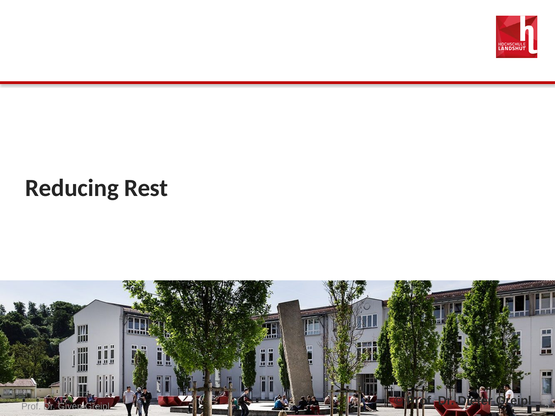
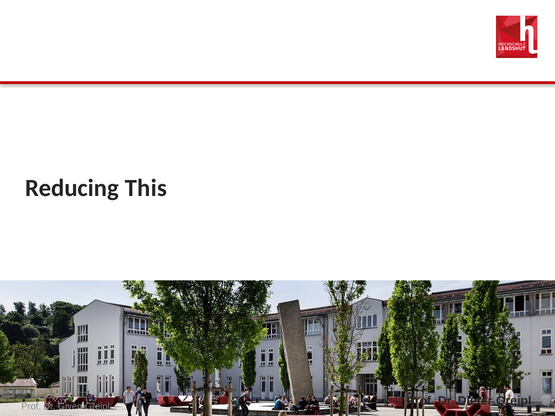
Rest: Rest -> This
